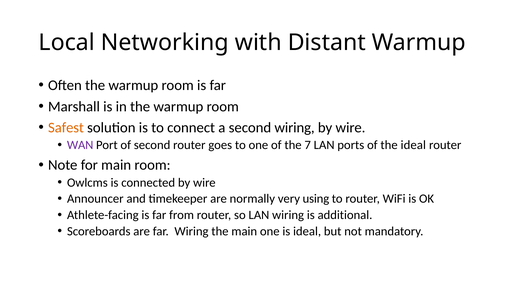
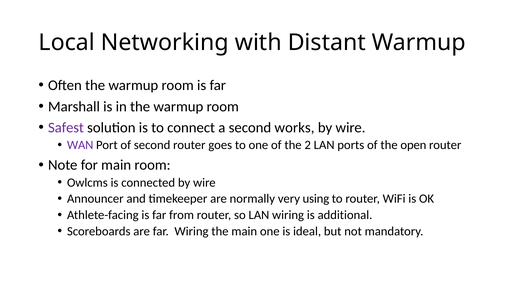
Safest colour: orange -> purple
second wiring: wiring -> works
7: 7 -> 2
the ideal: ideal -> open
